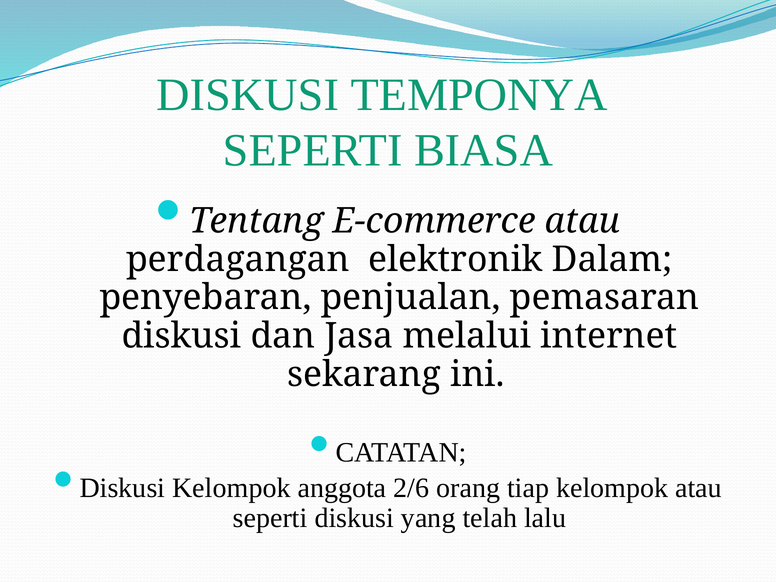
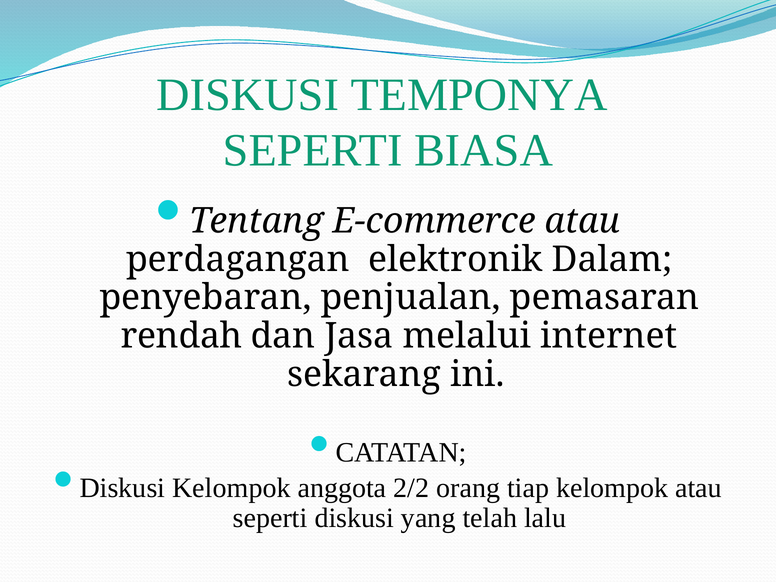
diskusi at (181, 336): diskusi -> rendah
2/6: 2/6 -> 2/2
